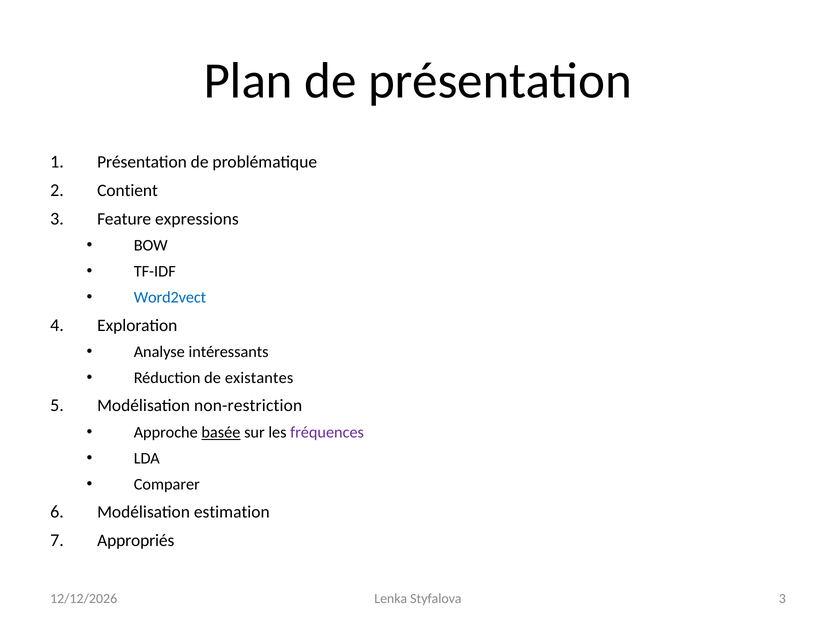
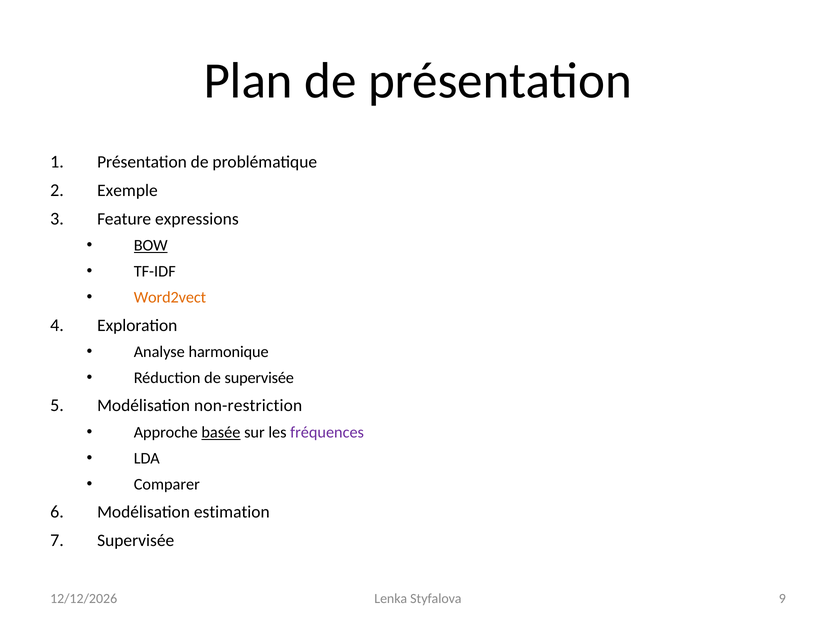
Contient: Contient -> Exemple
BOW underline: none -> present
Word2vect colour: blue -> orange
intéressants: intéressants -> harmonique
de existantes: existantes -> supervisée
Appropriés at (136, 540): Appropriés -> Supervisée
Styfalova 3: 3 -> 9
